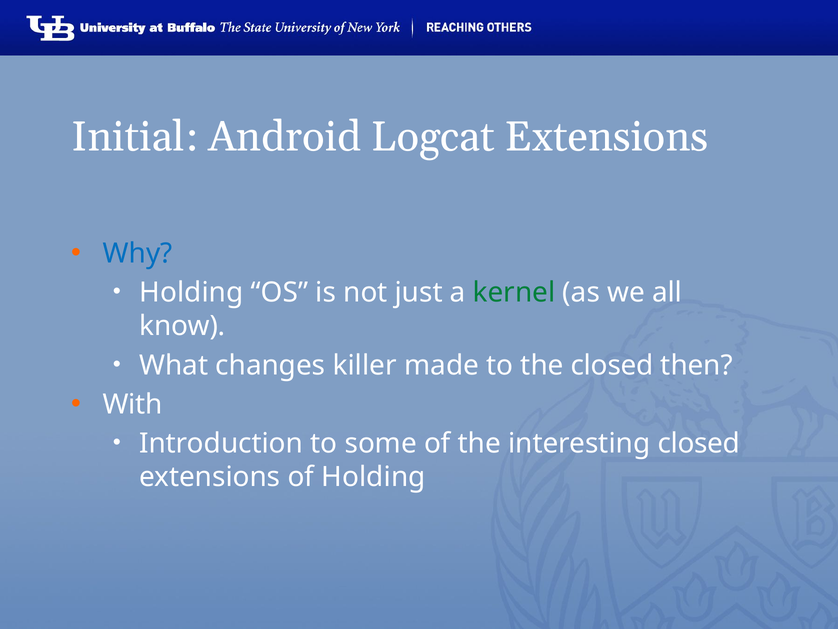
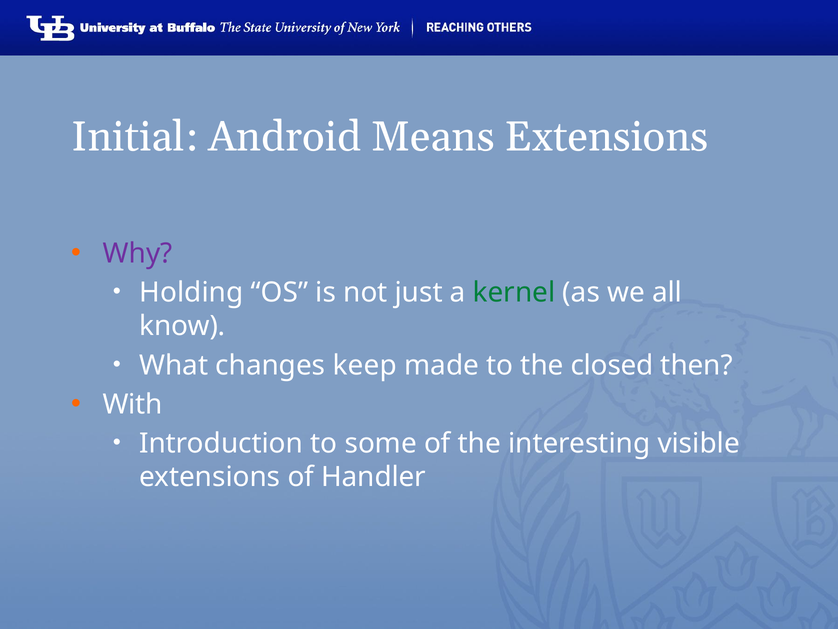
Logcat: Logcat -> Means
Why colour: blue -> purple
killer: killer -> keep
interesting closed: closed -> visible
of Holding: Holding -> Handler
